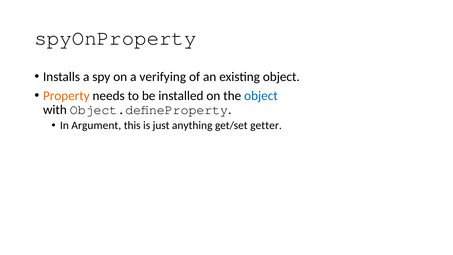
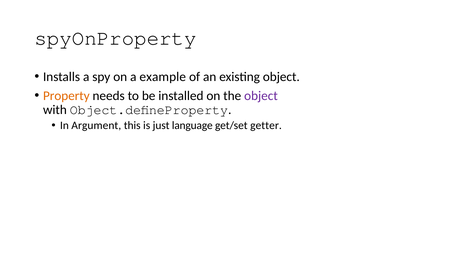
verifying: verifying -> example
object at (261, 96) colour: blue -> purple
anything: anything -> language
